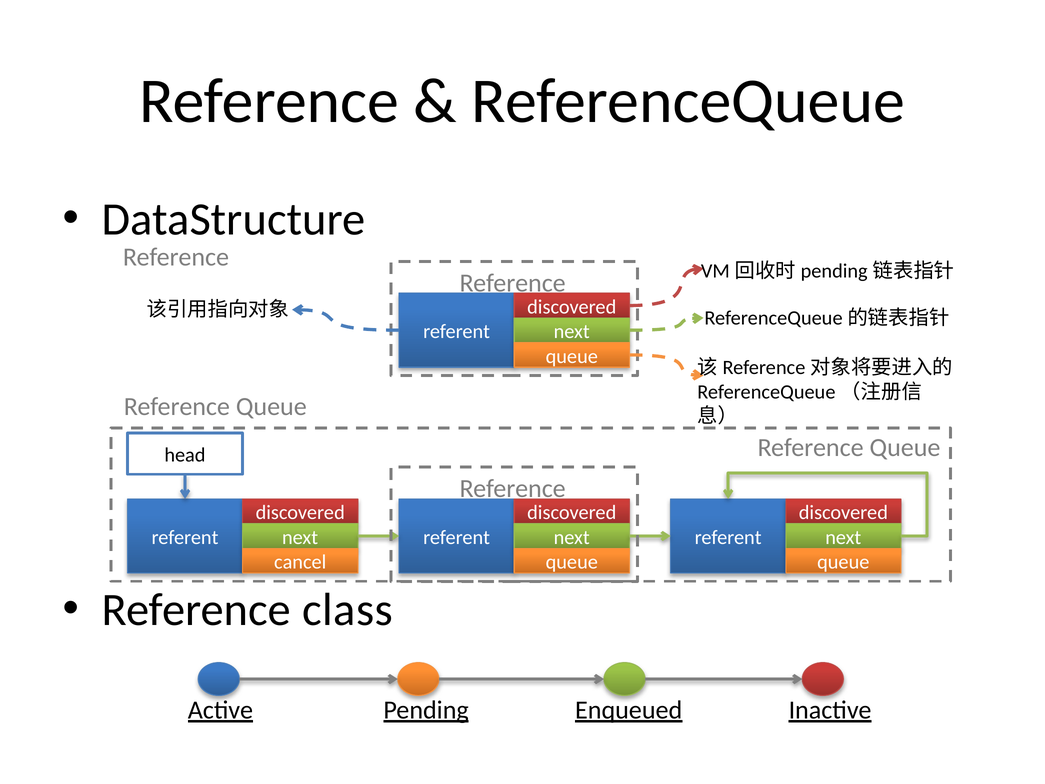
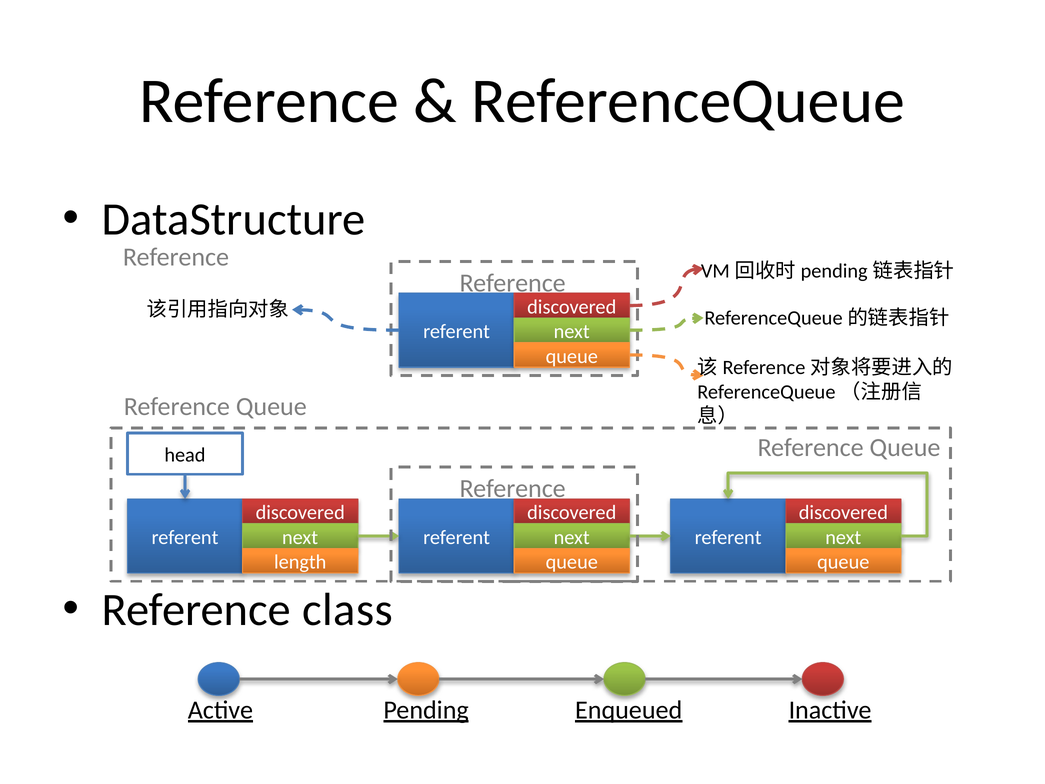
cancel: cancel -> length
